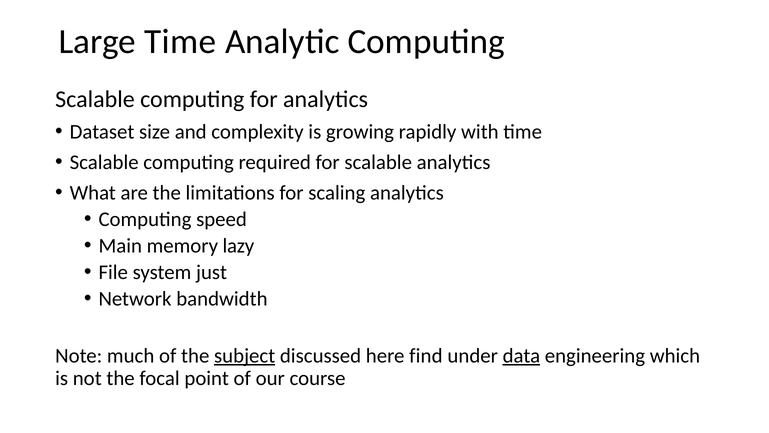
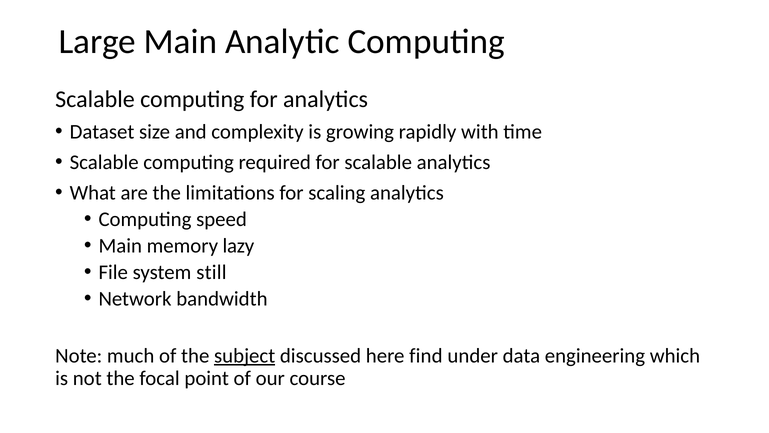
Large Time: Time -> Main
just: just -> still
data underline: present -> none
